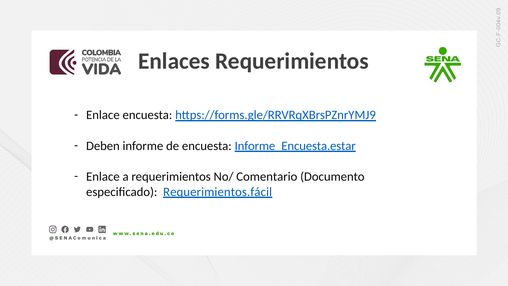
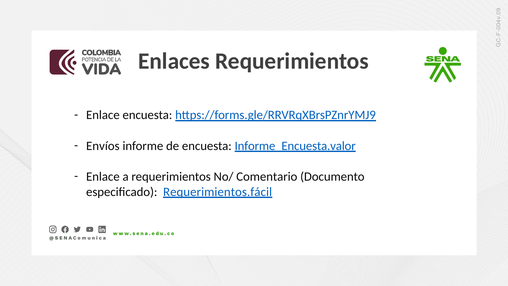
Deben: Deben -> Envíos
Informe_Encuesta.estar: Informe_Encuesta.estar -> Informe_Encuesta.valor
